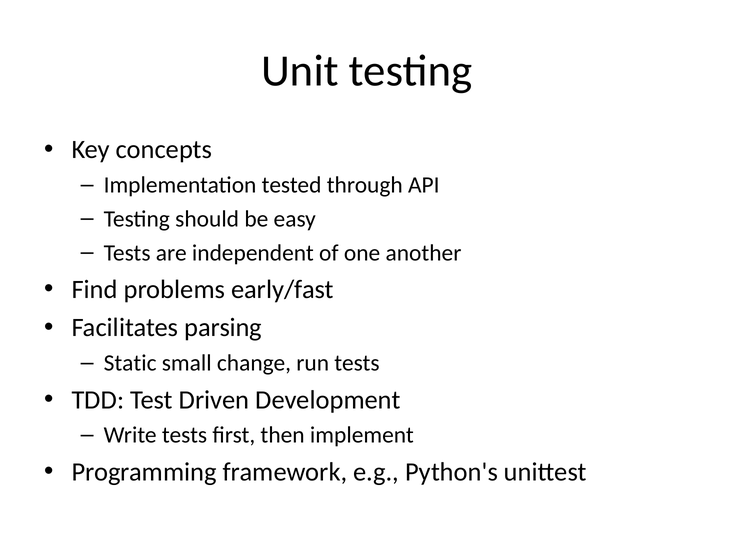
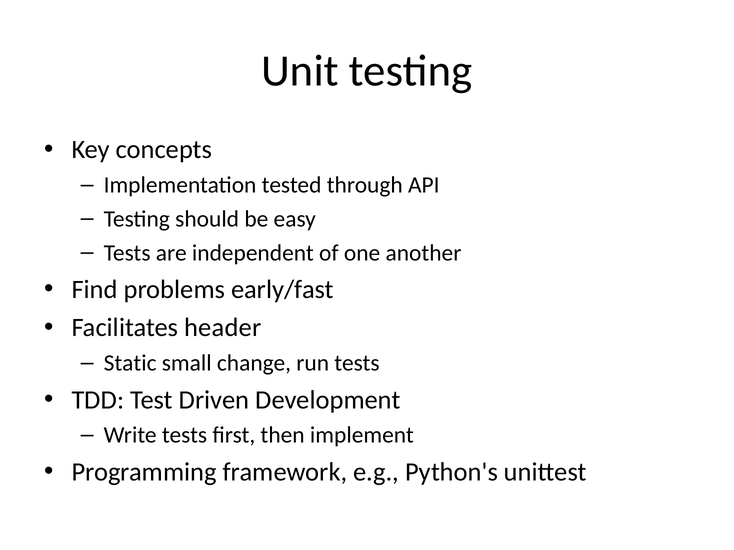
parsing: parsing -> header
